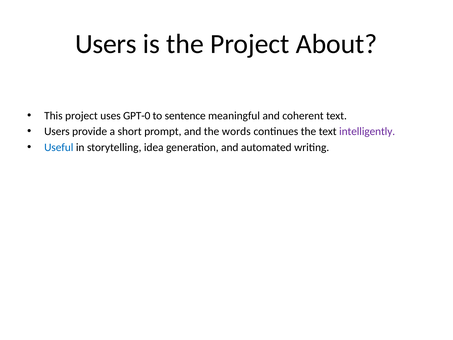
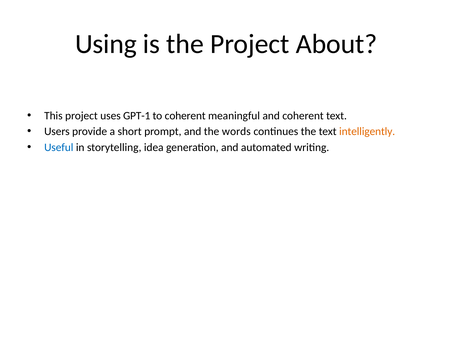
Users at (106, 44): Users -> Using
GPT-0: GPT-0 -> GPT-1
to sentence: sentence -> coherent
intelligently colour: purple -> orange
